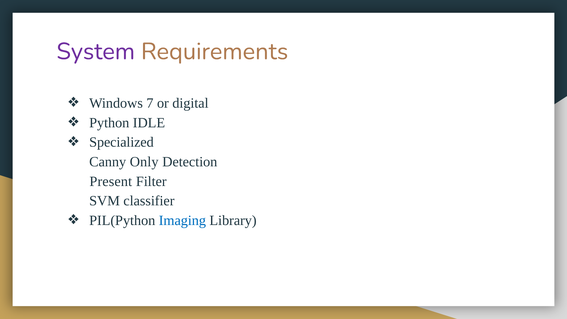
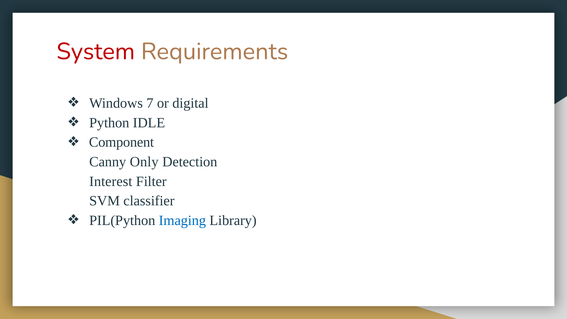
System colour: purple -> red
Specialized: Specialized -> Component
Present: Present -> Interest
